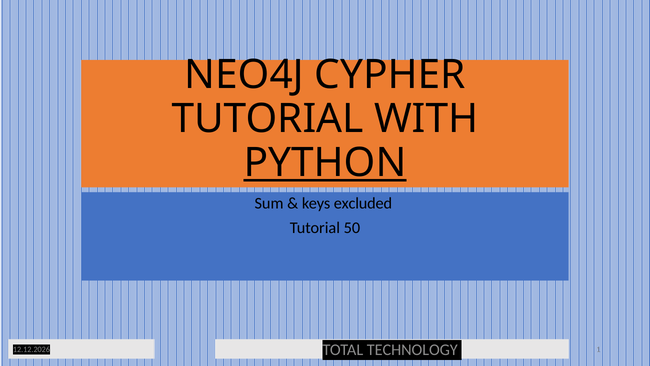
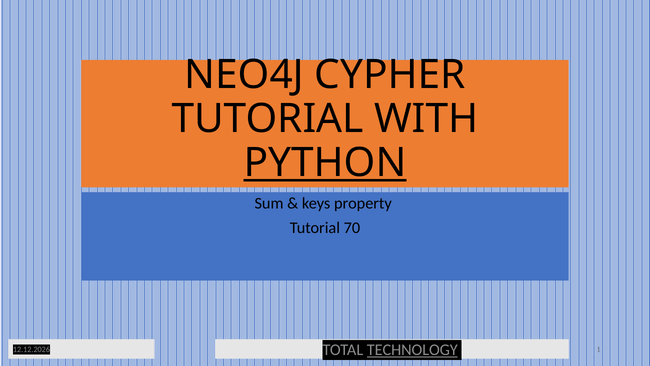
excluded: excluded -> property
50: 50 -> 70
TECHNOLOGY underline: none -> present
